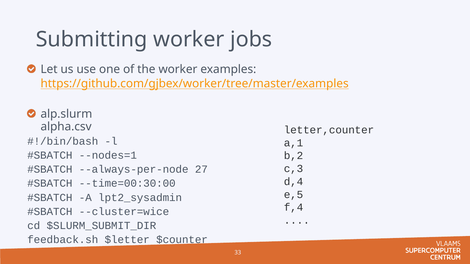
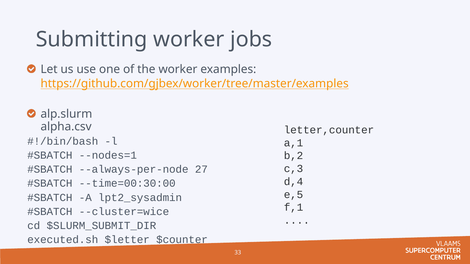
f,4: f,4 -> f,1
feedback.sh: feedback.sh -> executed.sh
